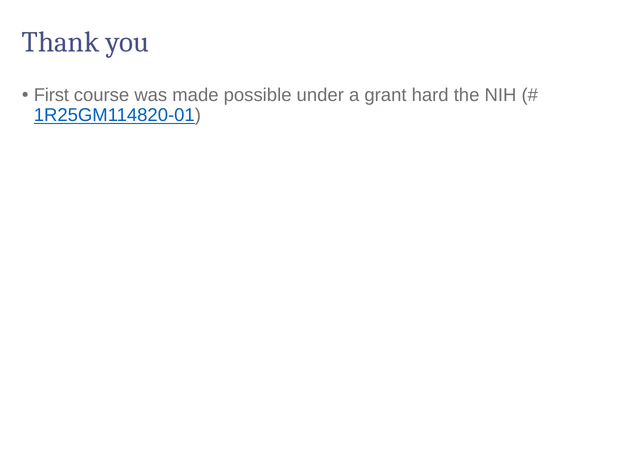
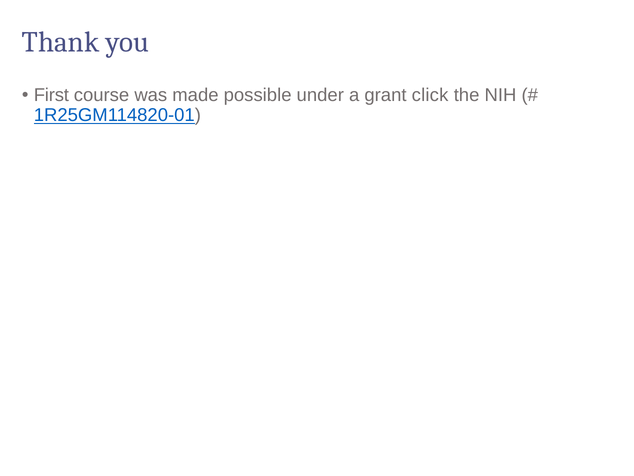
hard: hard -> click
